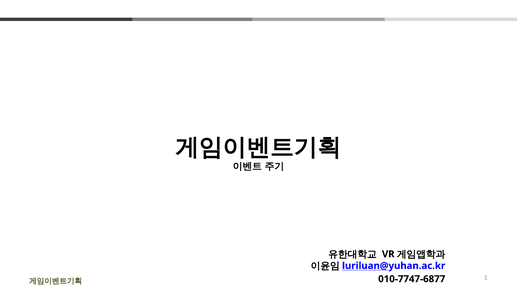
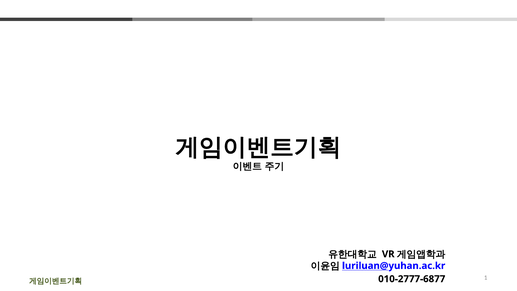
010-7747-6877: 010-7747-6877 -> 010-2777-6877
